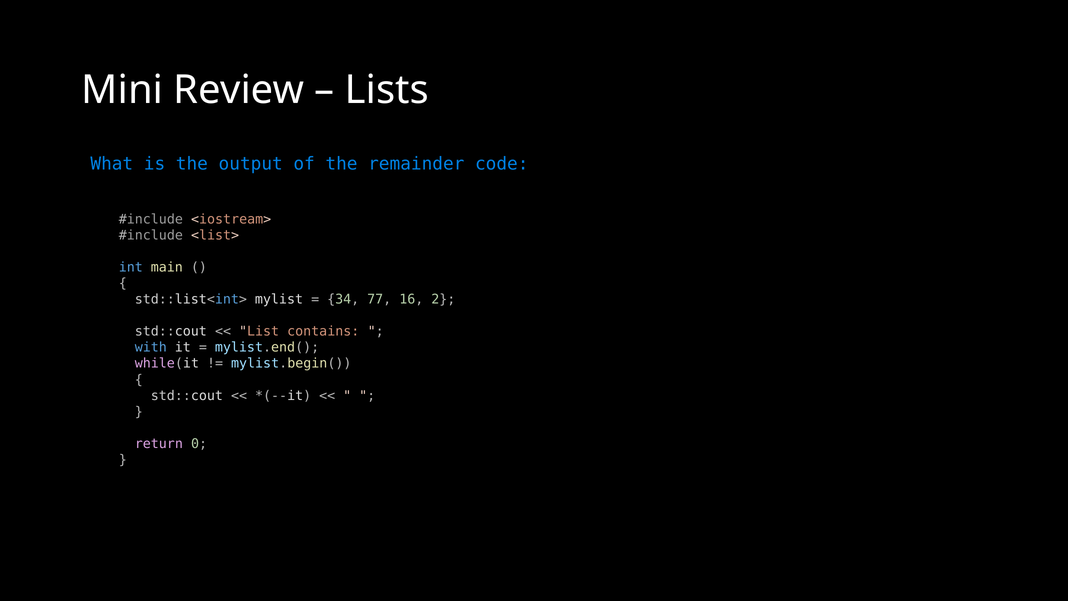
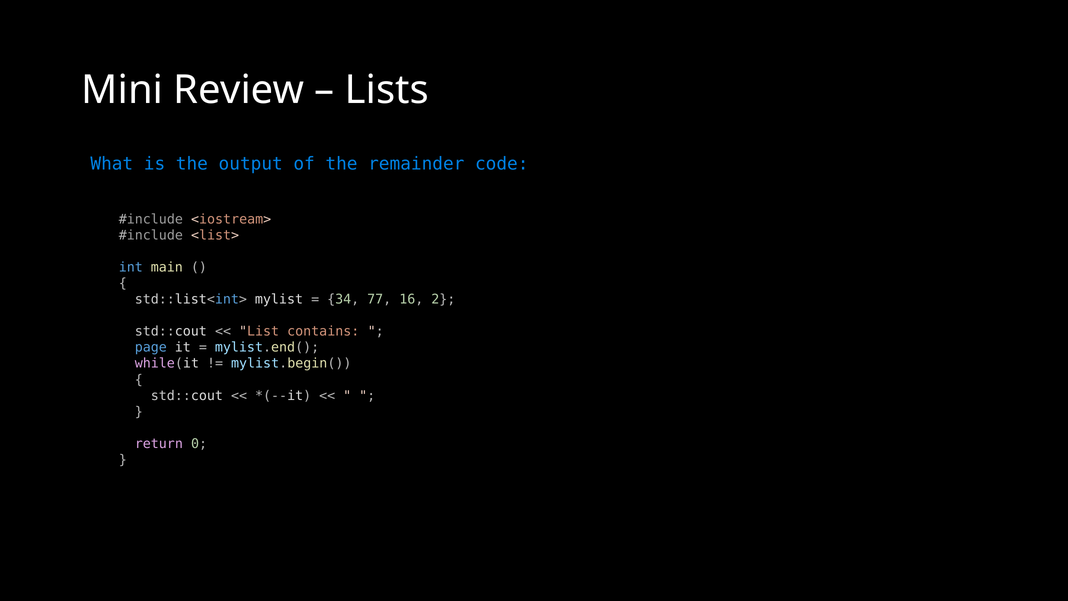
with: with -> page
